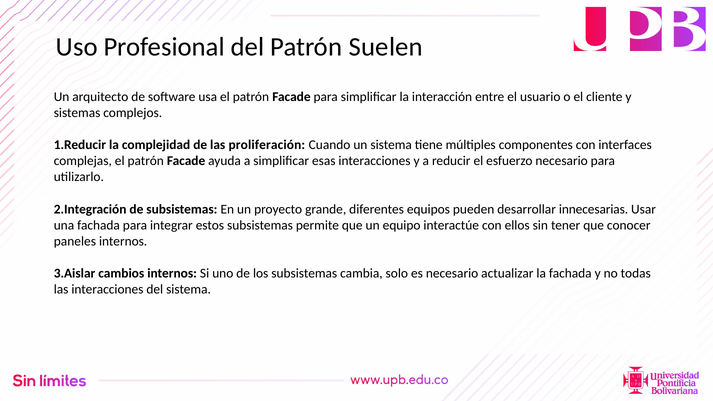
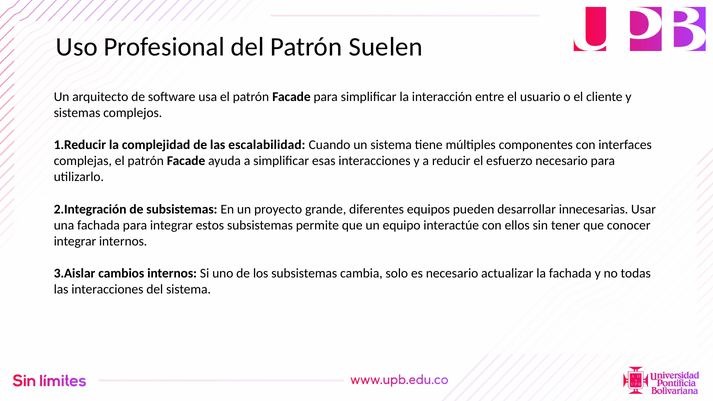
proliferación: proliferación -> escalabilidad
paneles at (75, 241): paneles -> integrar
